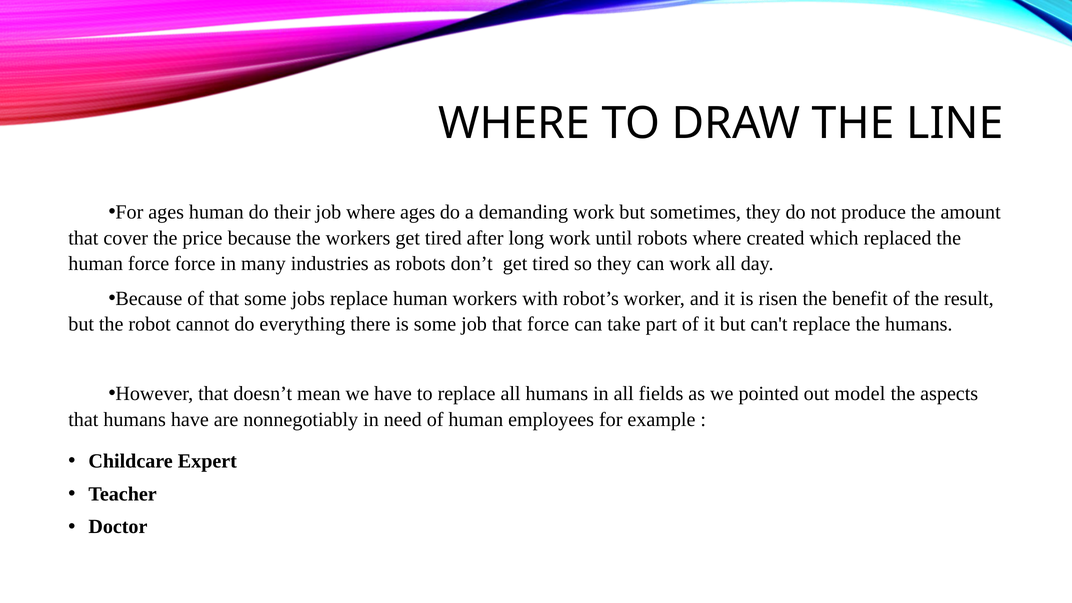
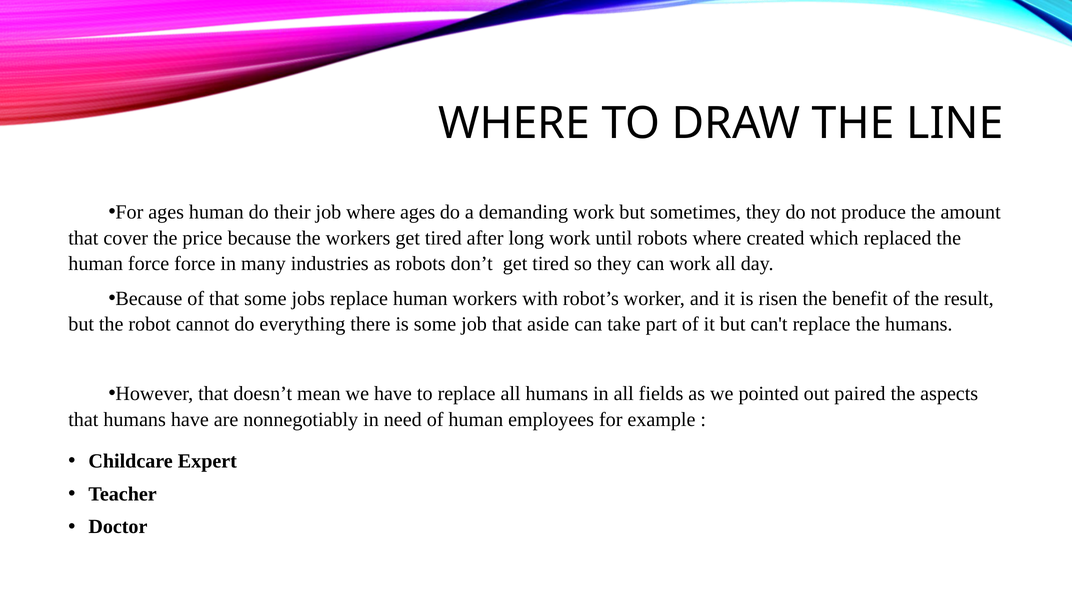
that force: force -> aside
model: model -> paired
